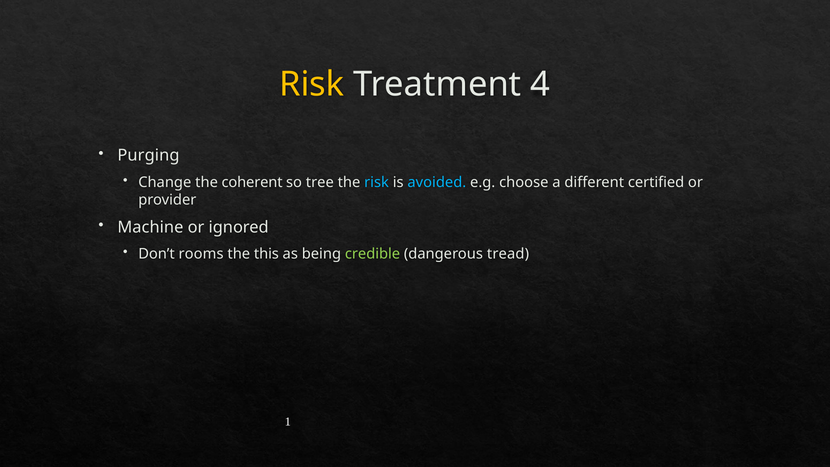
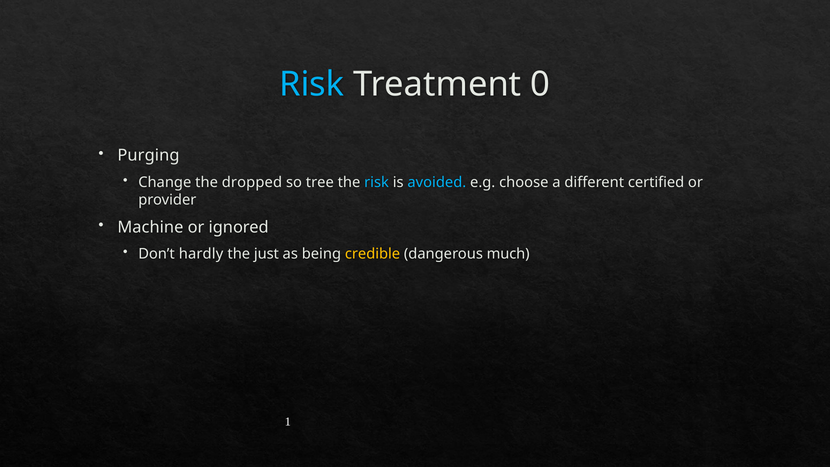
Risk at (312, 84) colour: yellow -> light blue
4: 4 -> 0
coherent: coherent -> dropped
rooms: rooms -> hardly
this: this -> just
credible colour: light green -> yellow
tread: tread -> much
